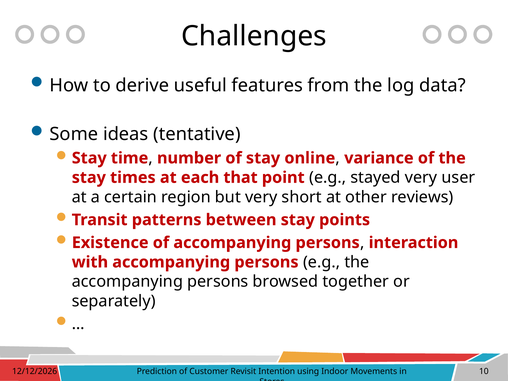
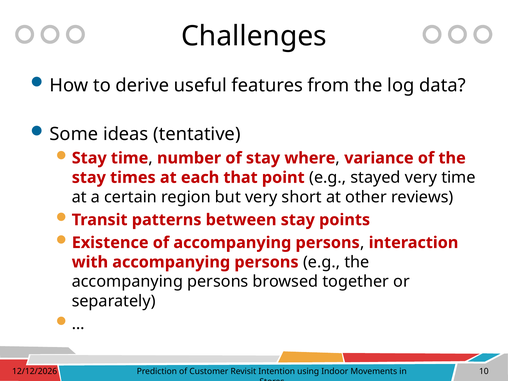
online: online -> where
very user: user -> time
